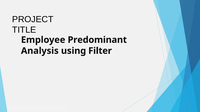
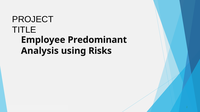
Filter: Filter -> Risks
